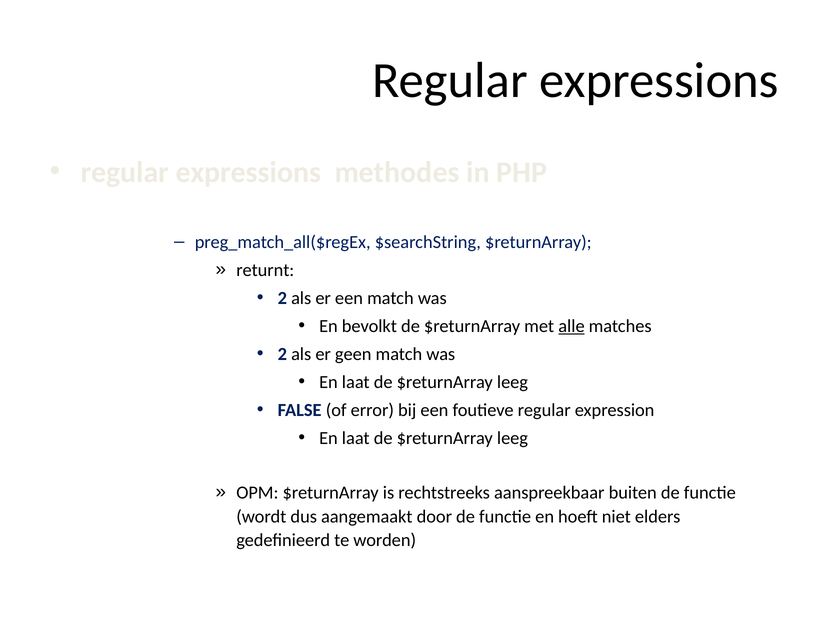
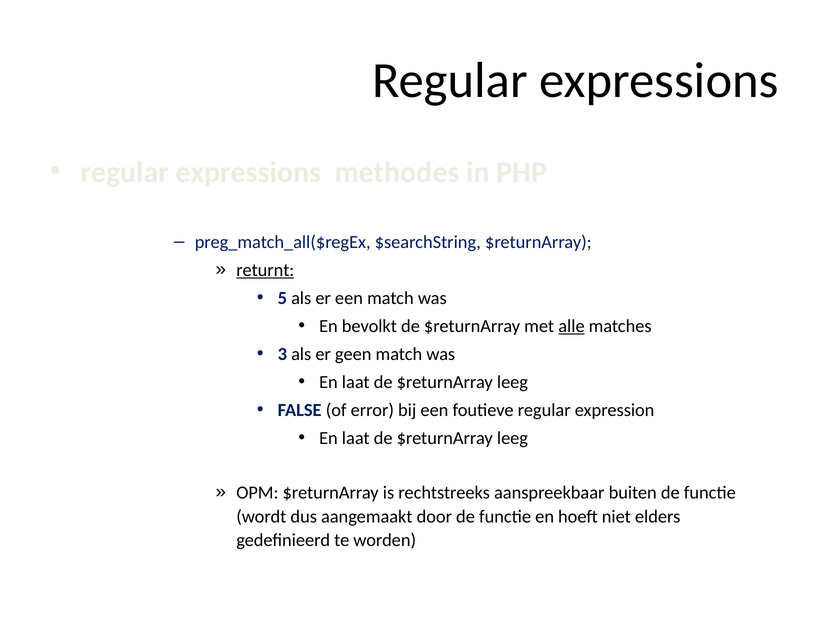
returnt underline: none -> present
2 at (282, 298): 2 -> 5
2 at (282, 354): 2 -> 3
